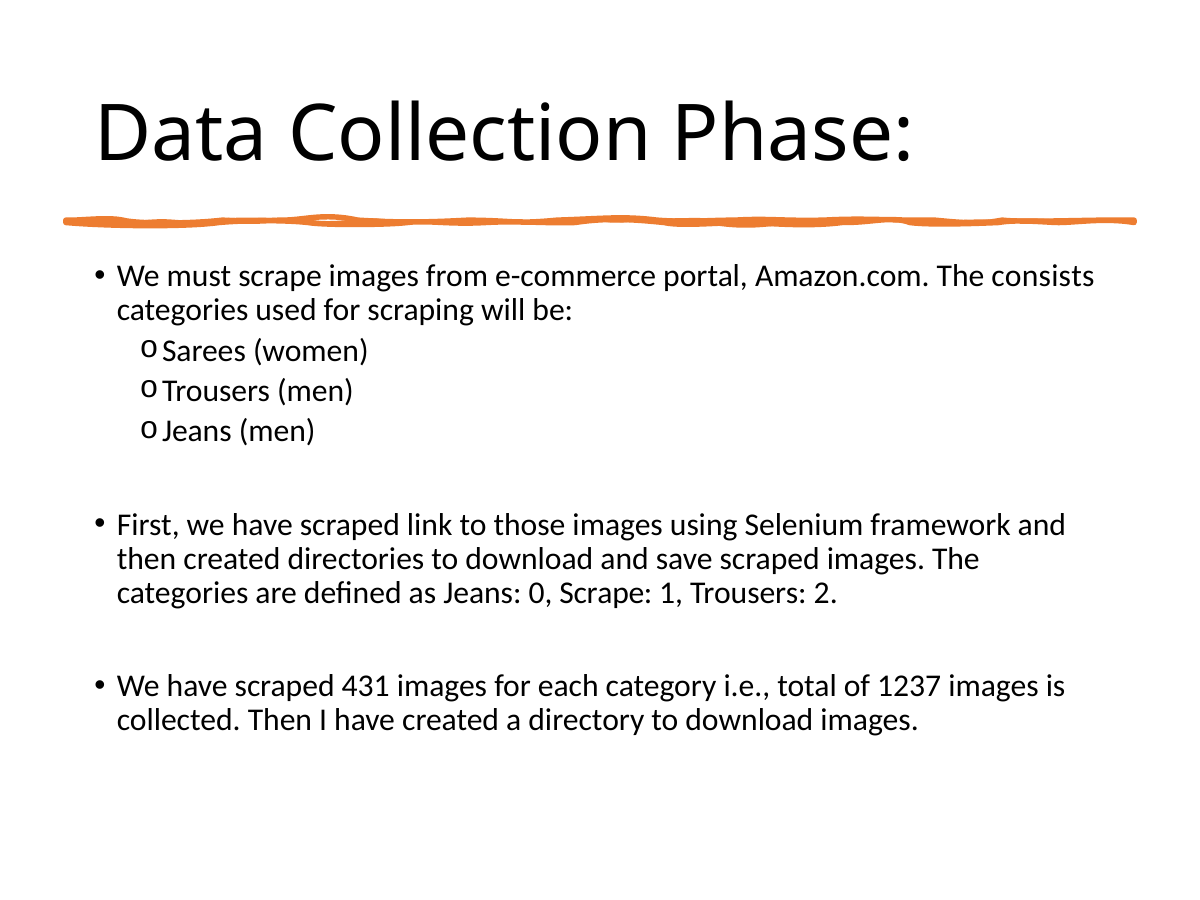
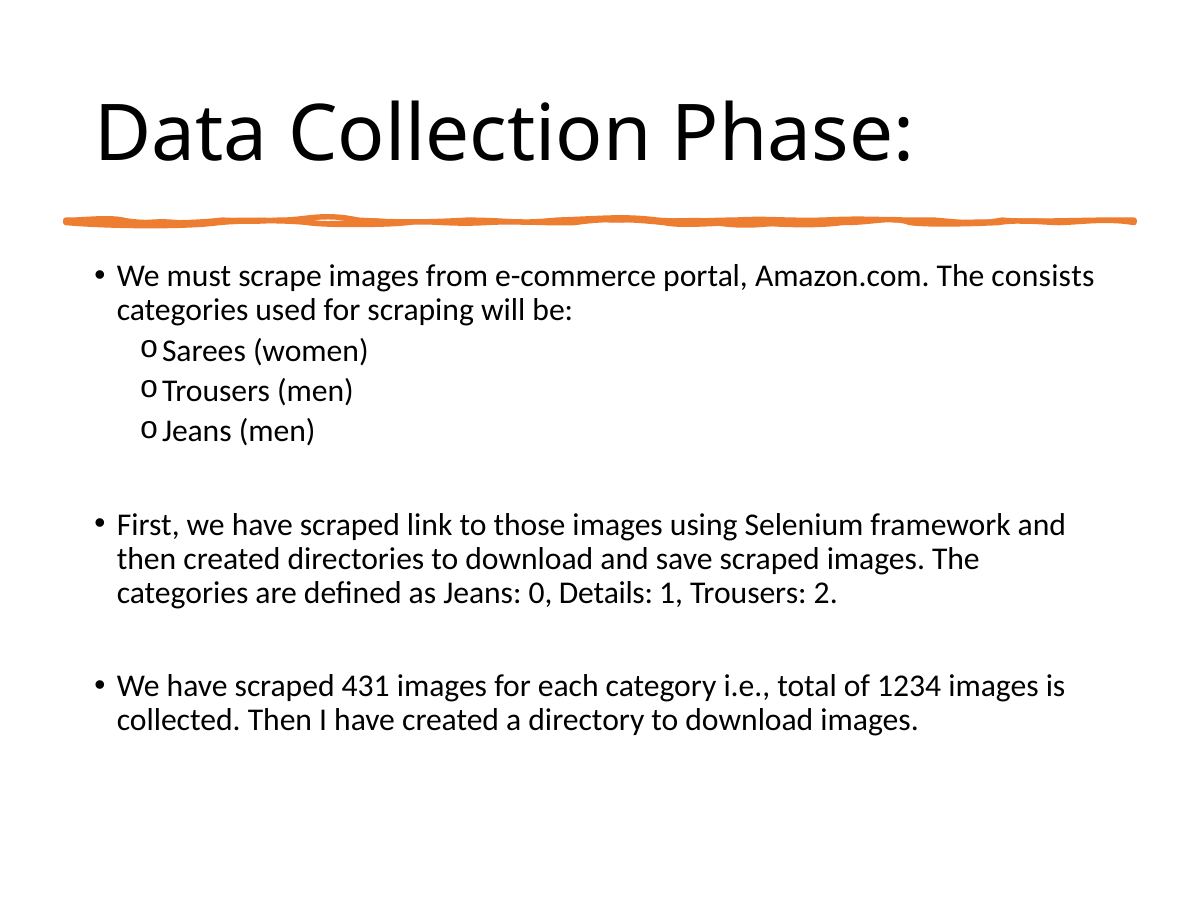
0 Scrape: Scrape -> Details
1237: 1237 -> 1234
